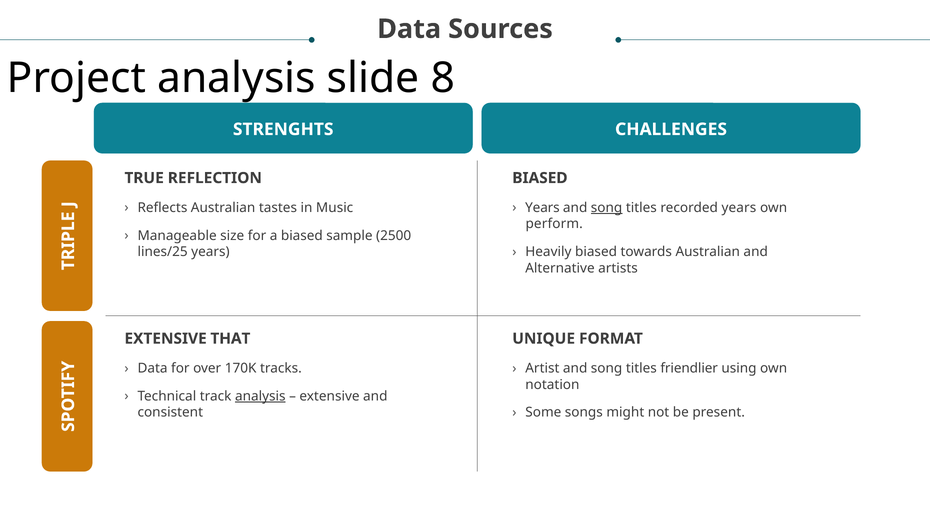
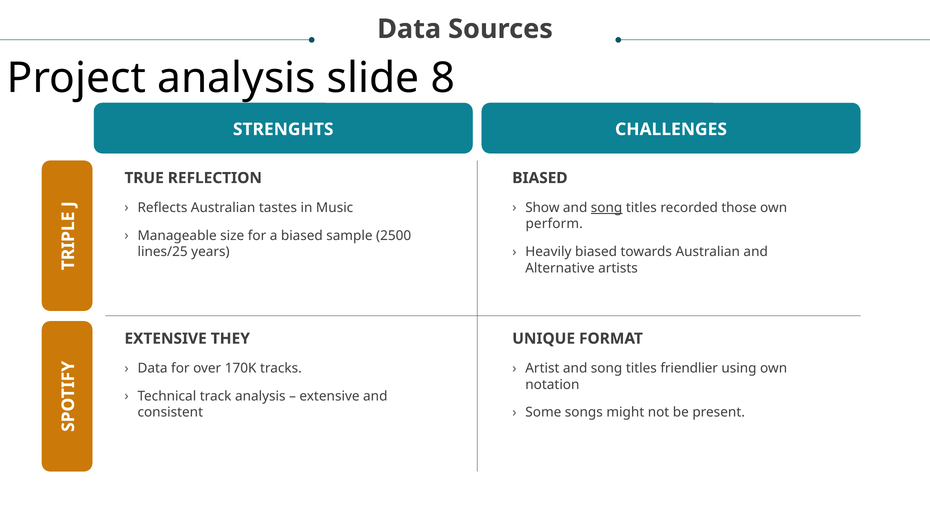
Years at (542, 208): Years -> Show
recorded years: years -> those
THAT: THAT -> THEY
analysis at (260, 396) underline: present -> none
